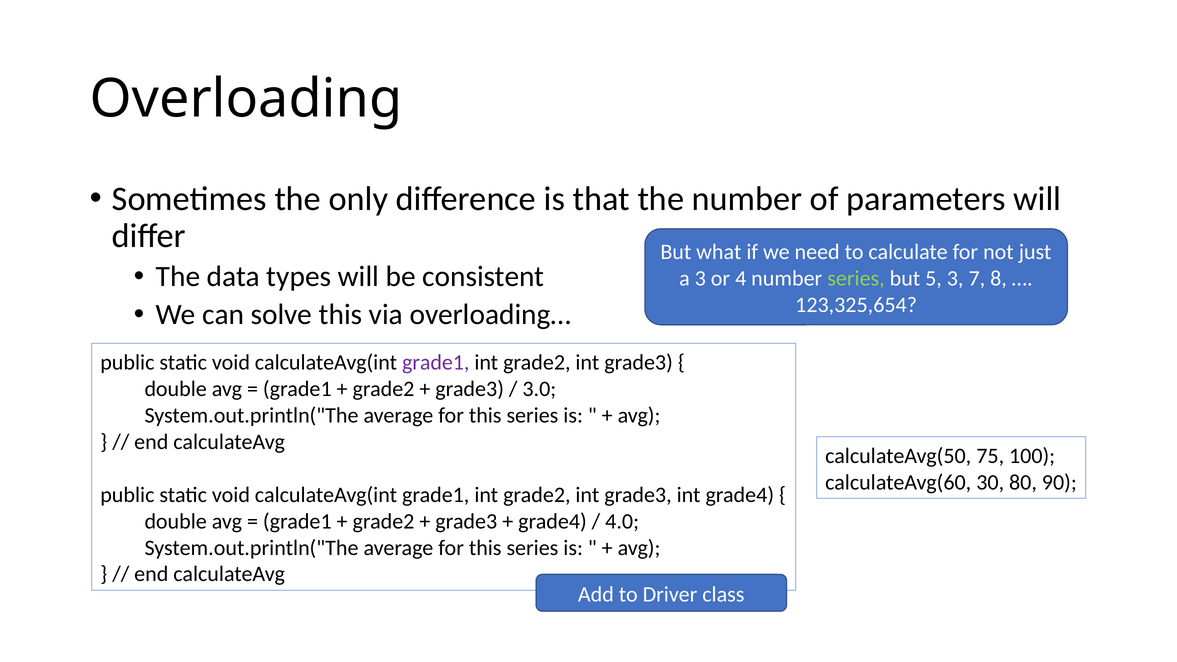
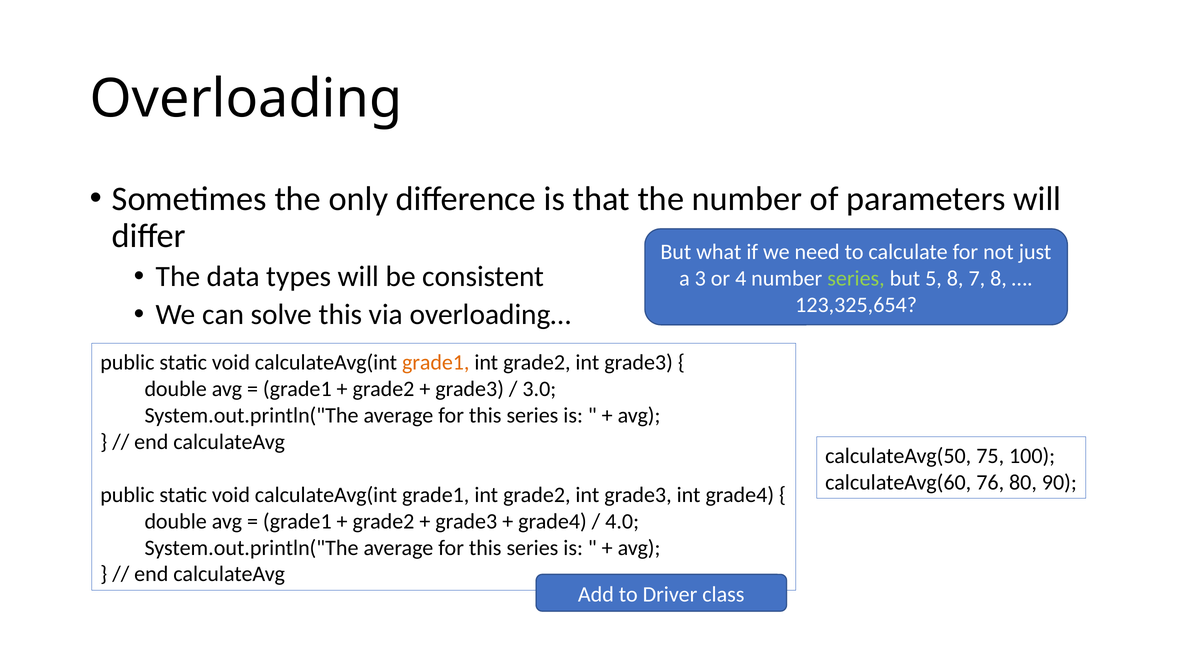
5 3: 3 -> 8
grade1 at (436, 362) colour: purple -> orange
30: 30 -> 76
